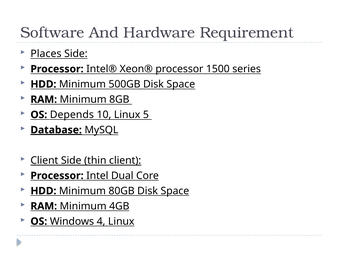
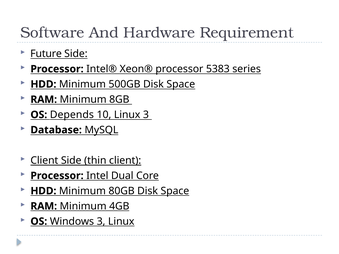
Places: Places -> Future
1500: 1500 -> 5383
Linux 5: 5 -> 3
Database underline: present -> none
Windows 4: 4 -> 3
